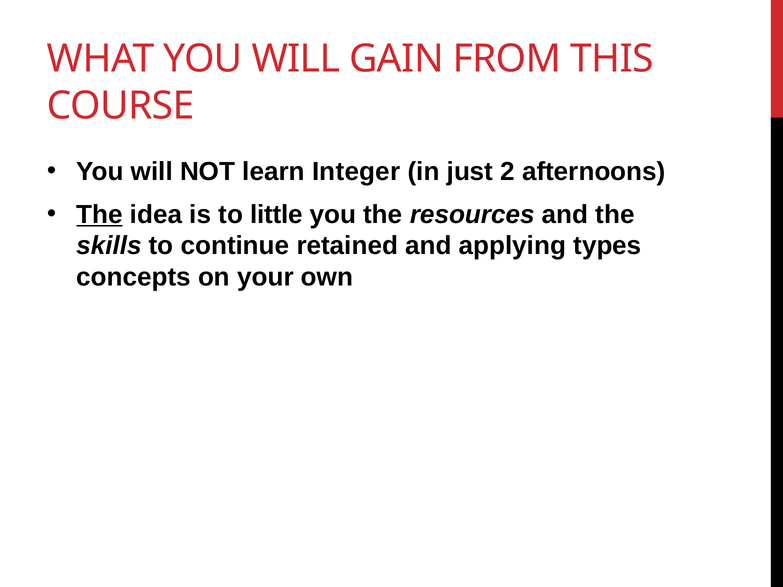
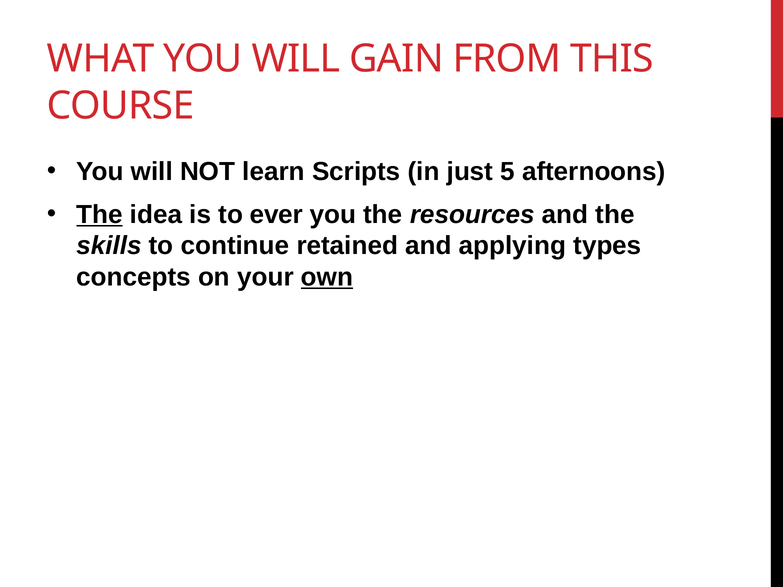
Integer: Integer -> Scripts
2: 2 -> 5
little: little -> ever
own underline: none -> present
